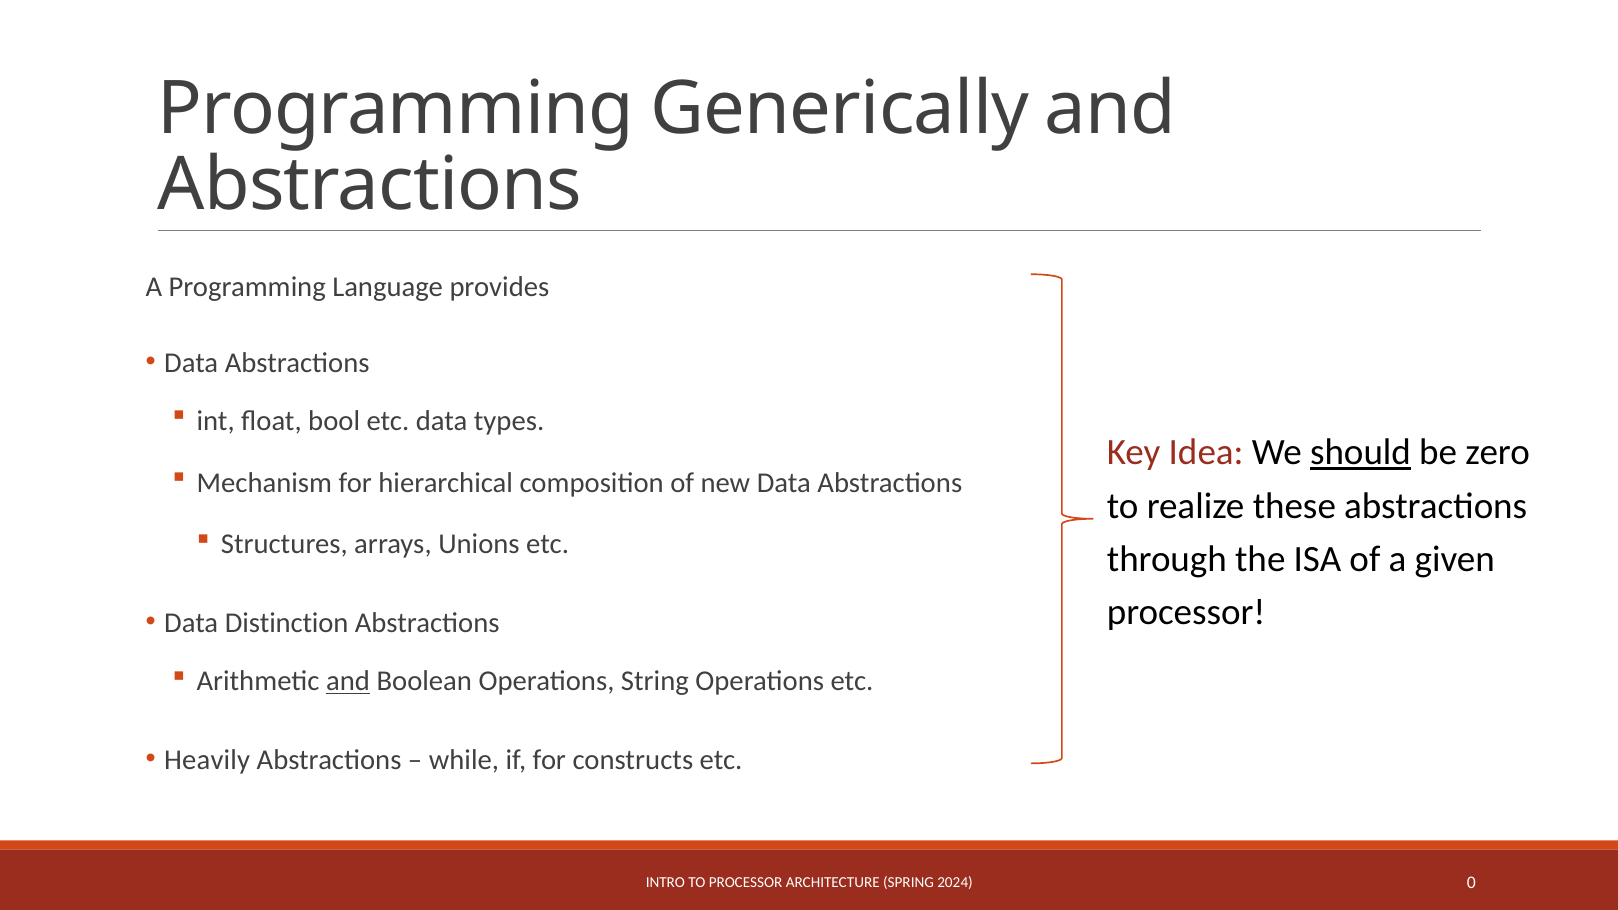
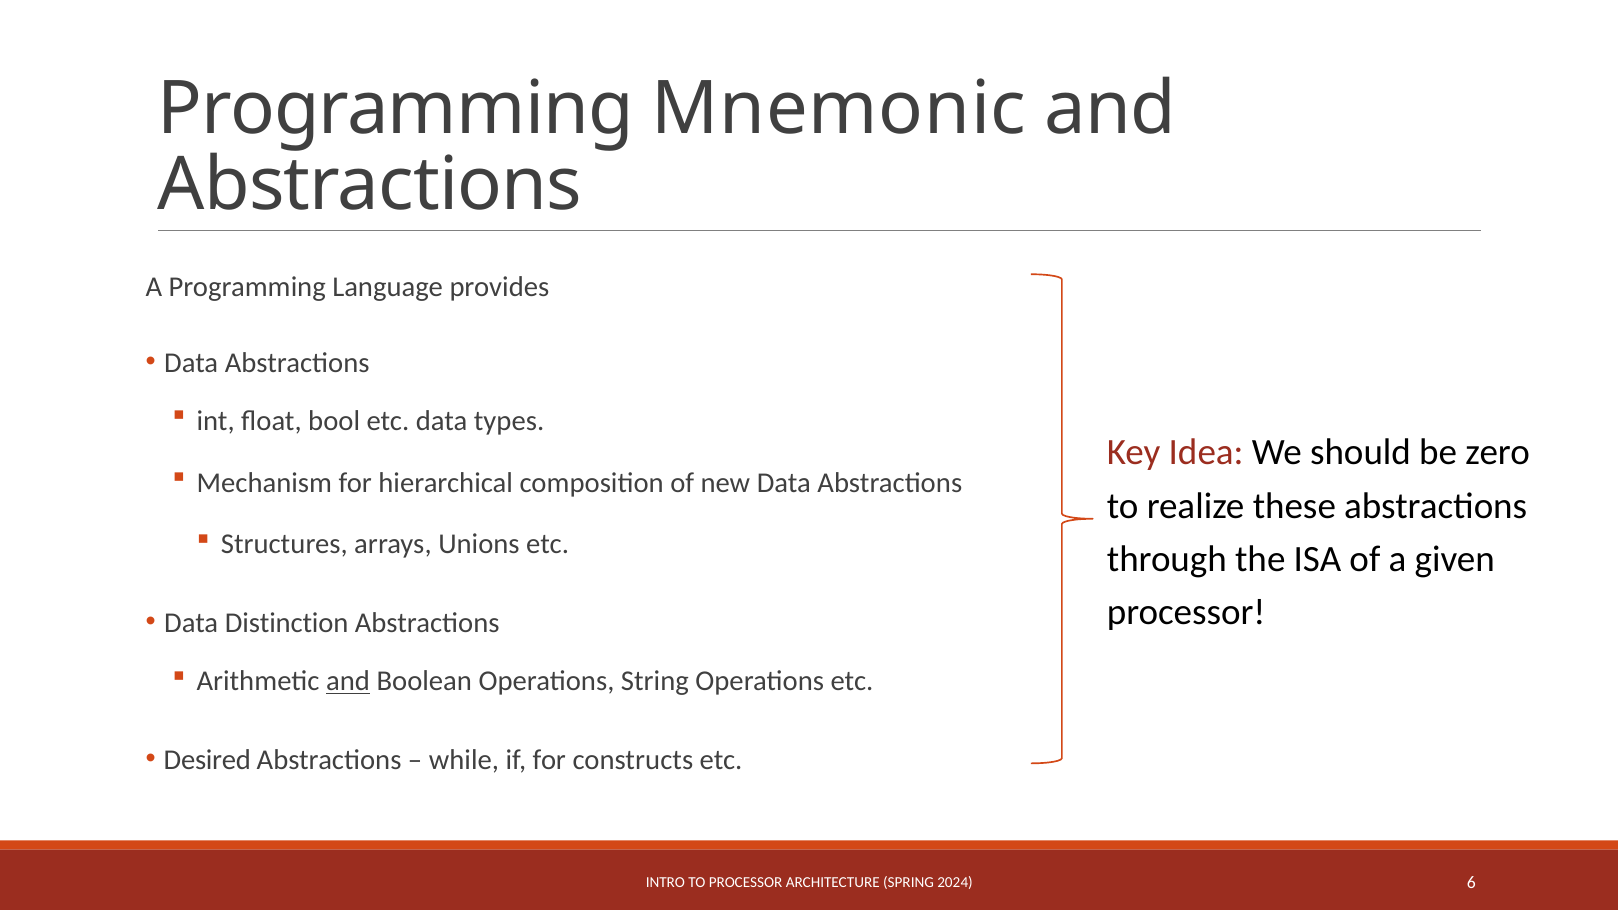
Generically: Generically -> Mnemonic
should underline: present -> none
Heavily: Heavily -> Desired
0: 0 -> 6
